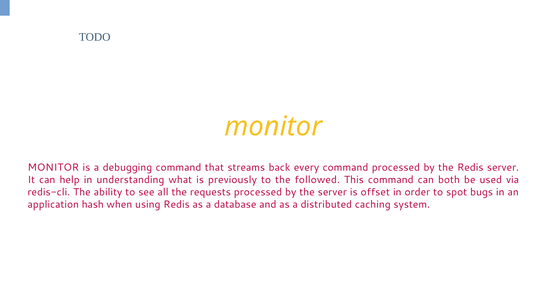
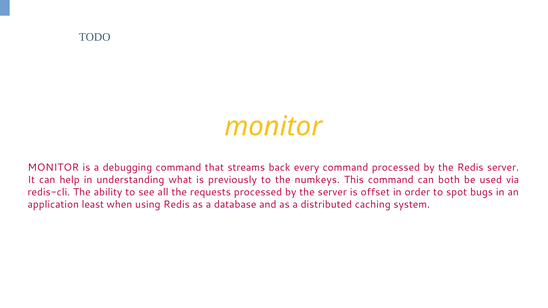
followed: followed -> numkeys
hash: hash -> least
